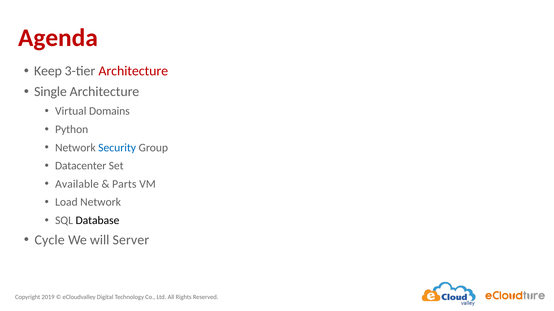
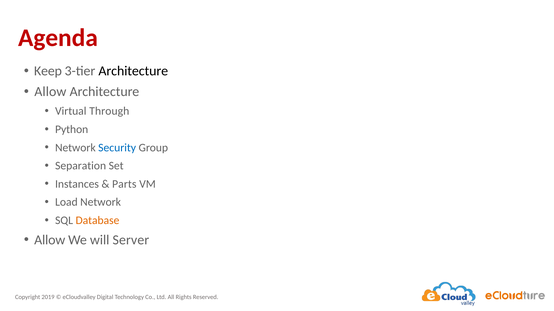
Architecture at (133, 71) colour: red -> black
Single at (50, 92): Single -> Allow
Domains: Domains -> Through
Datacenter: Datacenter -> Separation
Available: Available -> Instances
Database colour: black -> orange
Cycle at (50, 240): Cycle -> Allow
